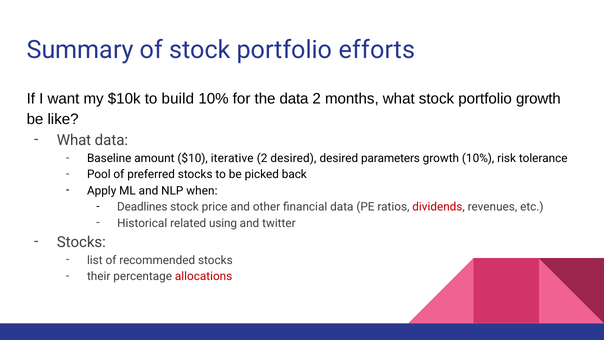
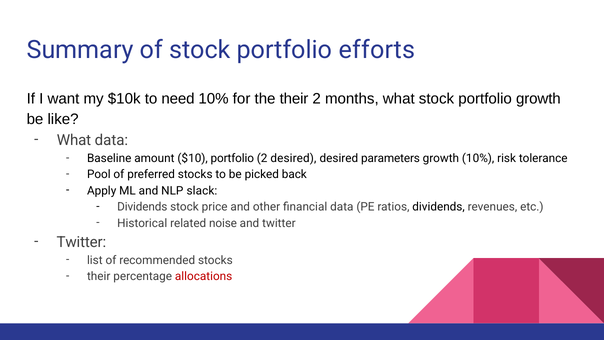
build: build -> need
the data: data -> their
$10 iterative: iterative -> portfolio
when: when -> slack
Deadlines at (142, 207): Deadlines -> Dividends
dividends at (439, 207) colour: red -> black
using: using -> noise
Stocks at (81, 242): Stocks -> Twitter
